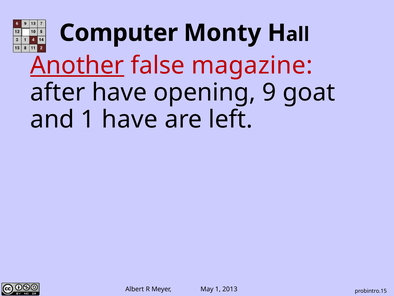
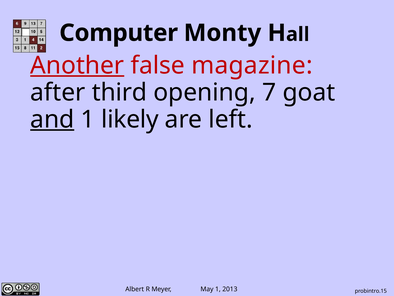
after have: have -> third
9: 9 -> 7
and underline: none -> present
1 have: have -> likely
